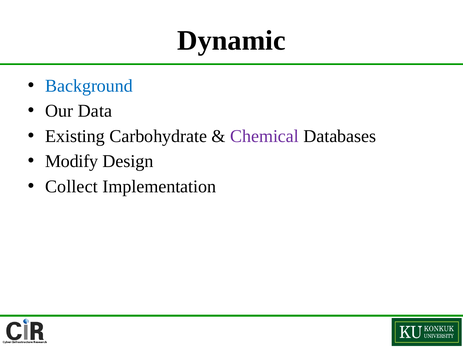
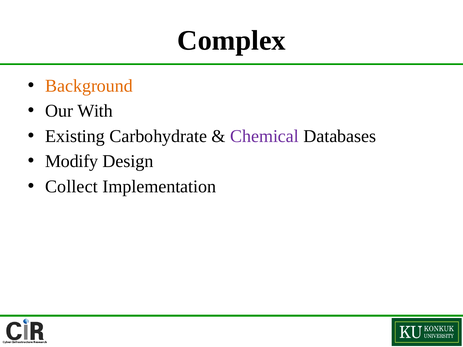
Dynamic: Dynamic -> Complex
Background colour: blue -> orange
Data: Data -> With
